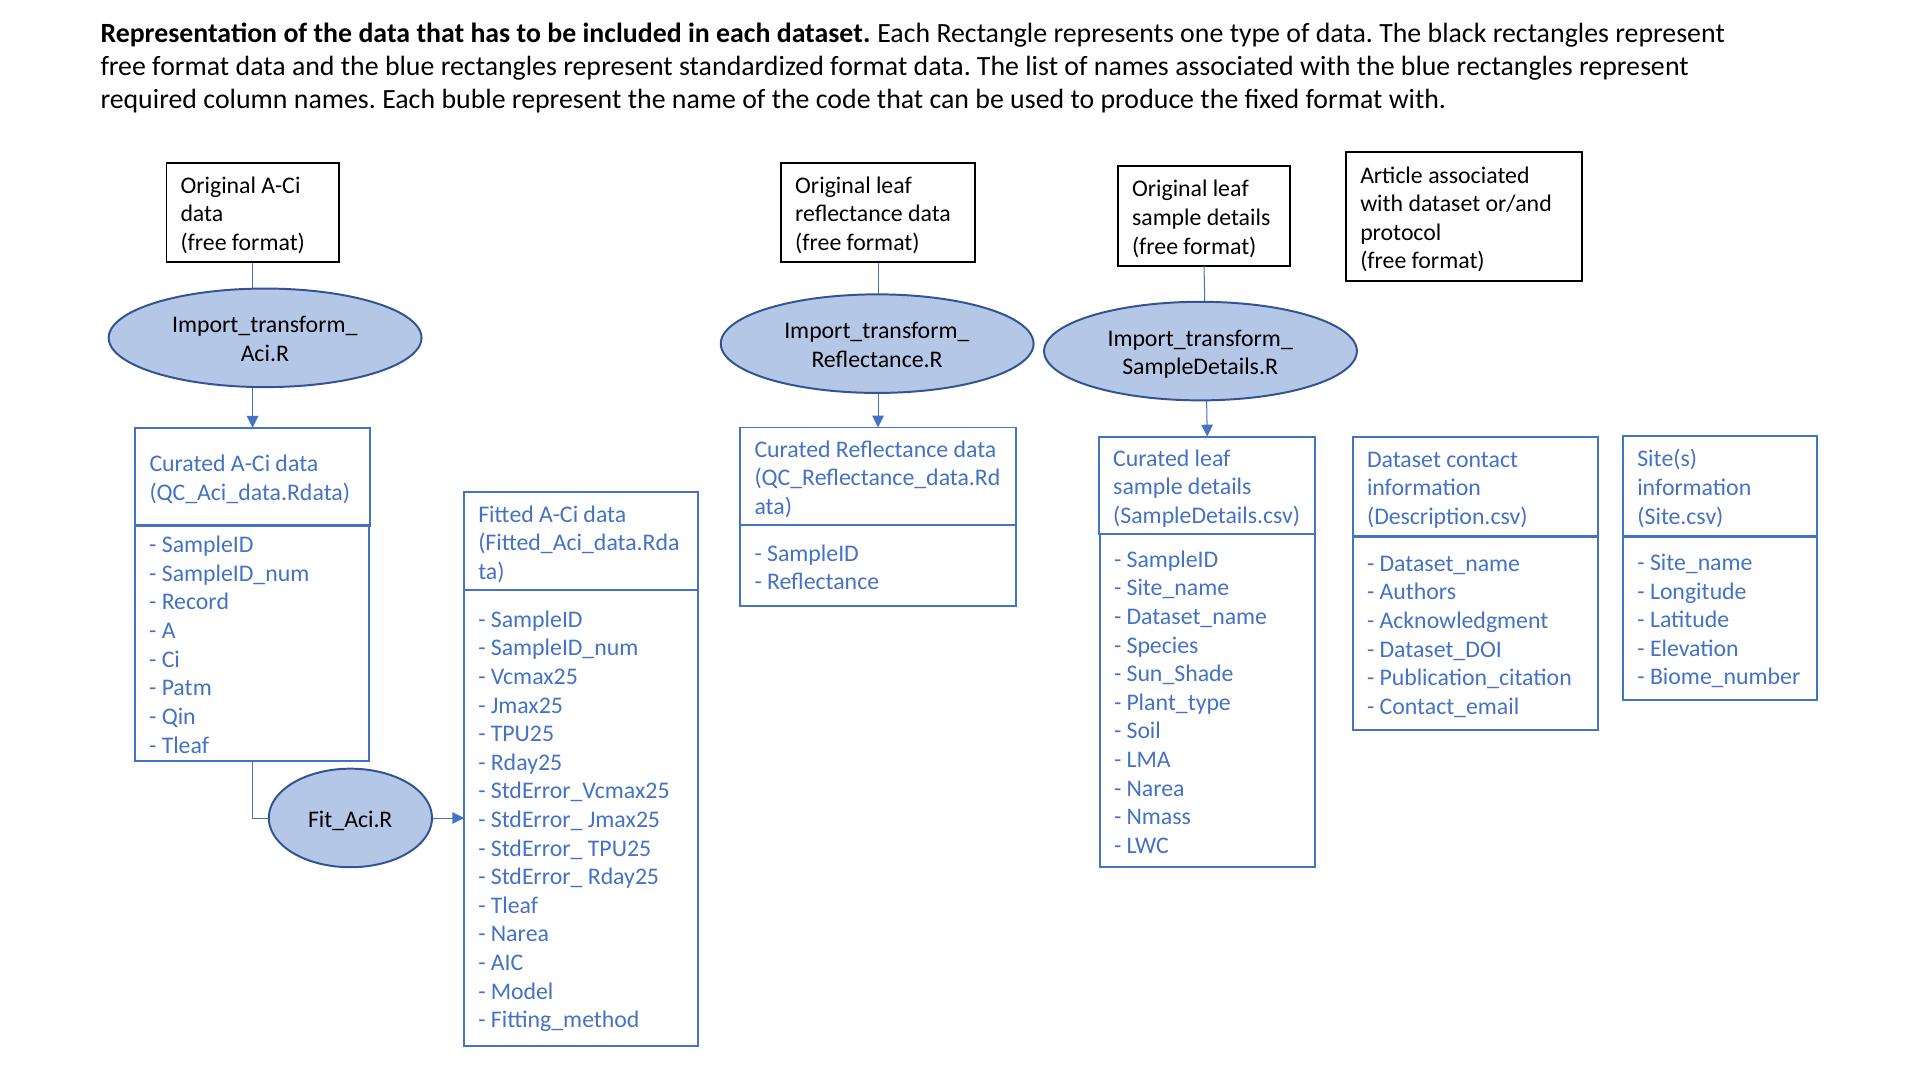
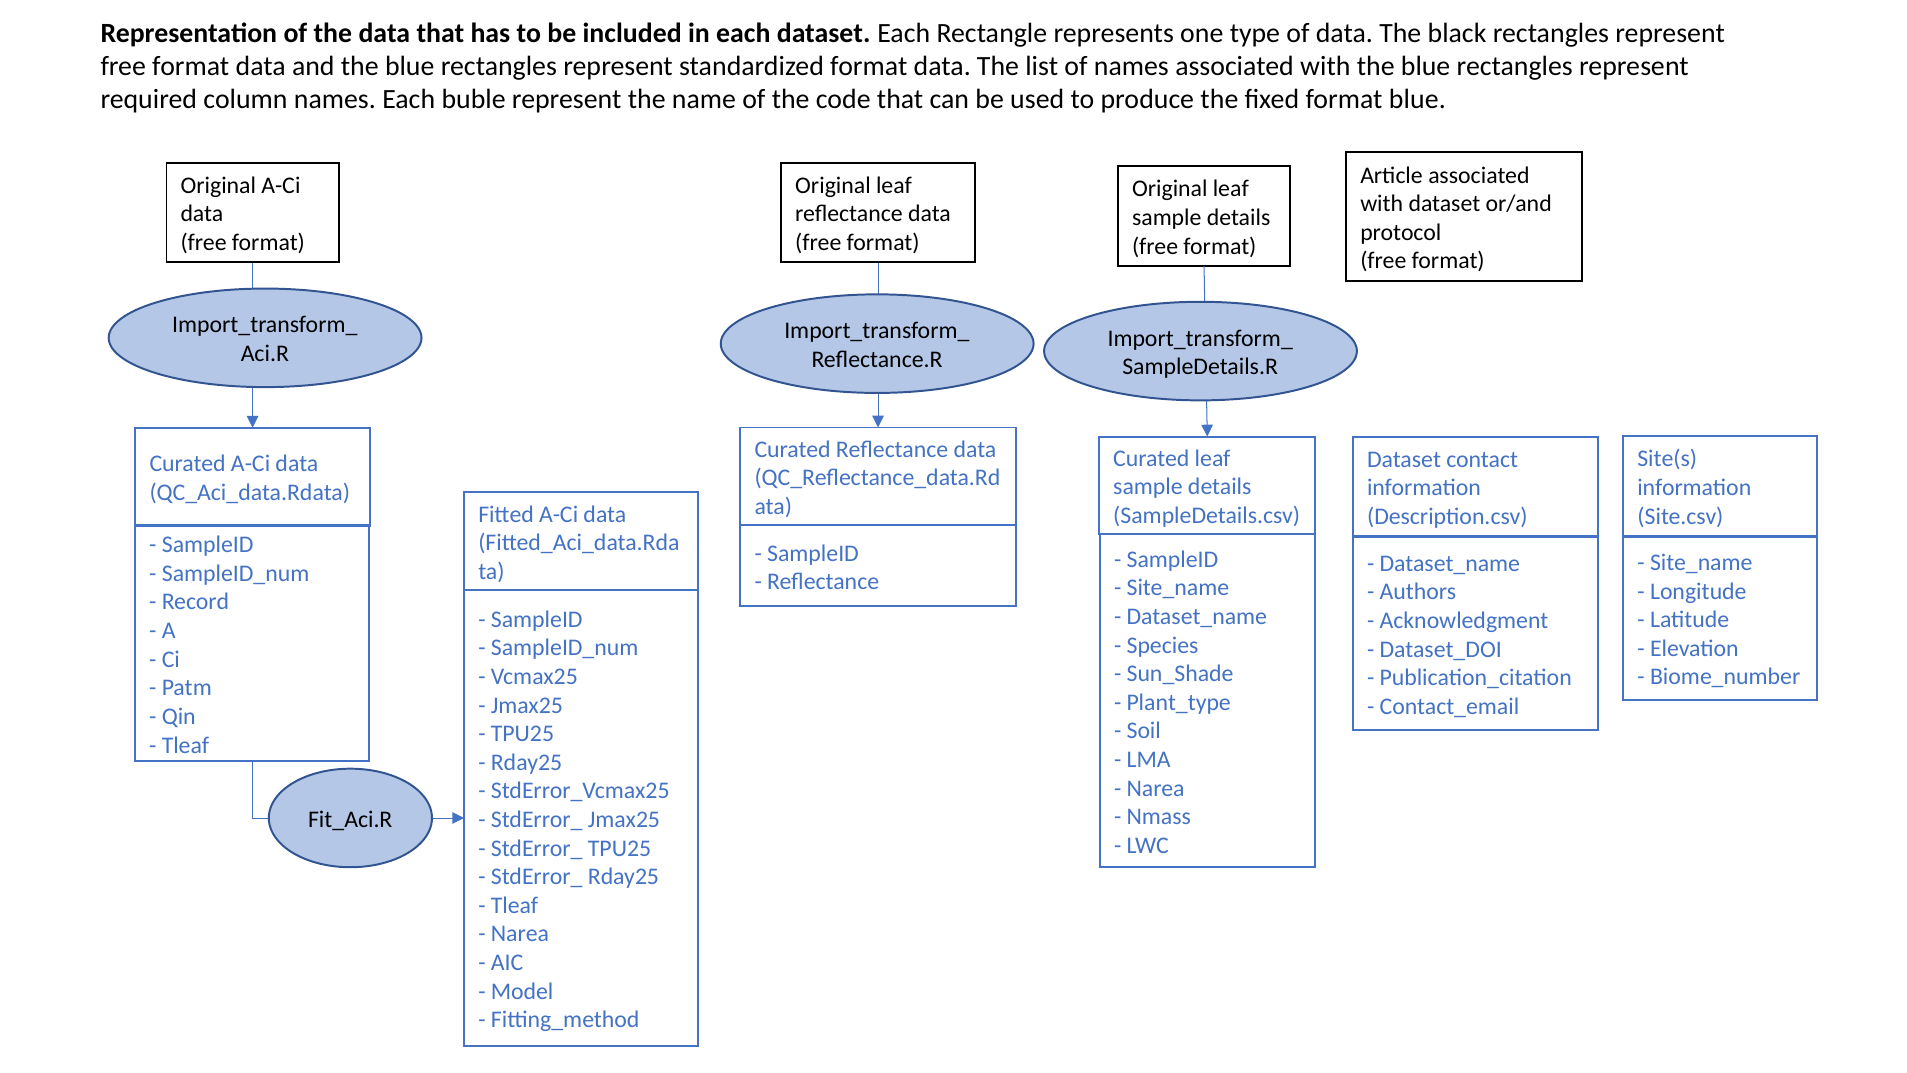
format with: with -> blue
